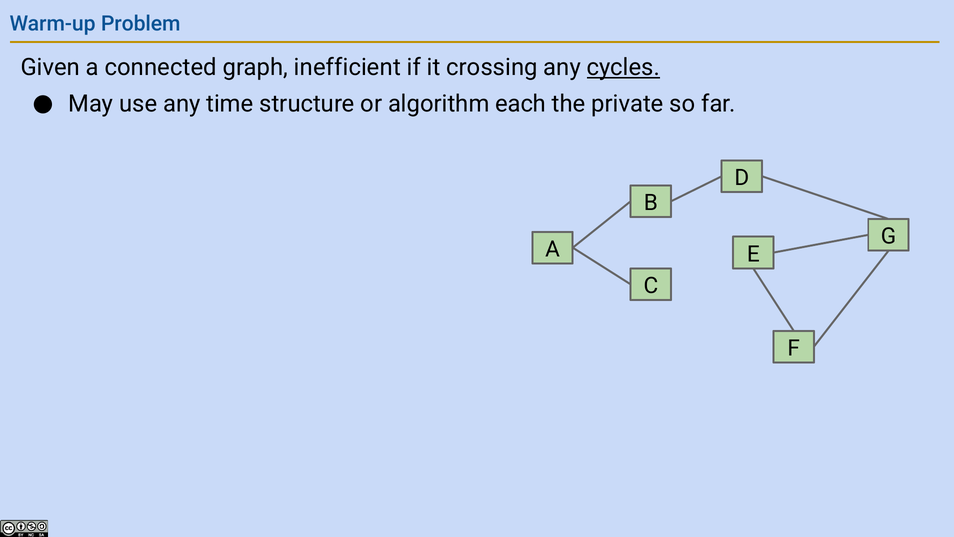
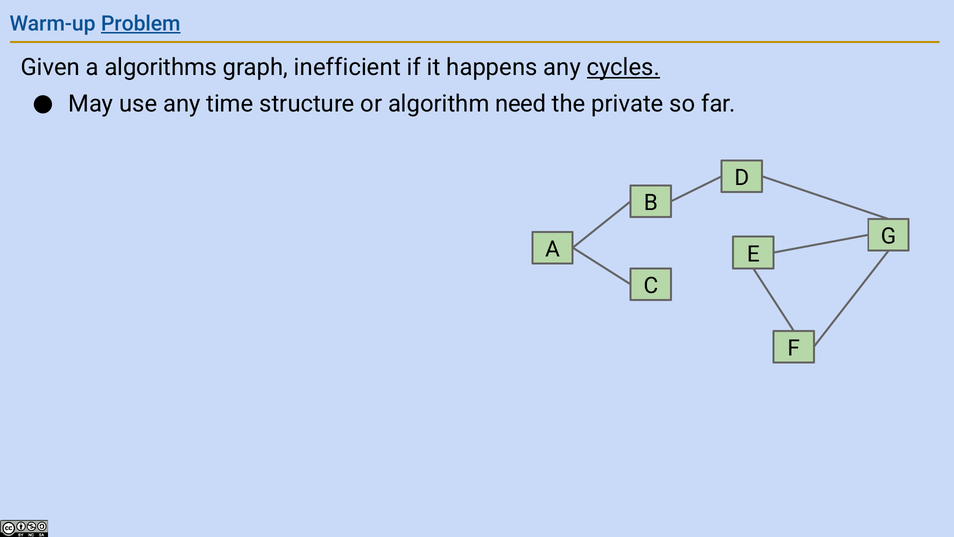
Problem underline: none -> present
connected: connected -> algorithms
crossing: crossing -> happens
each: each -> need
